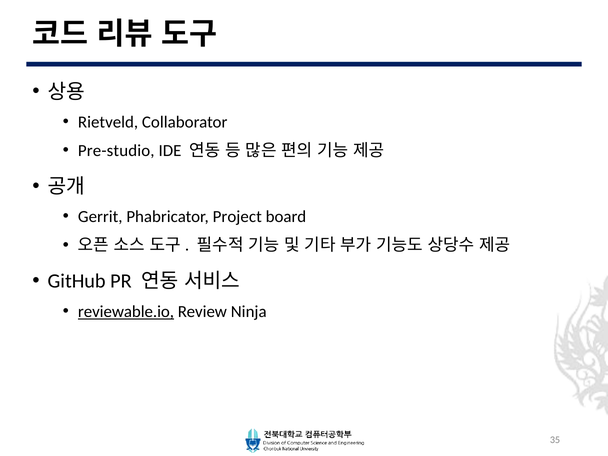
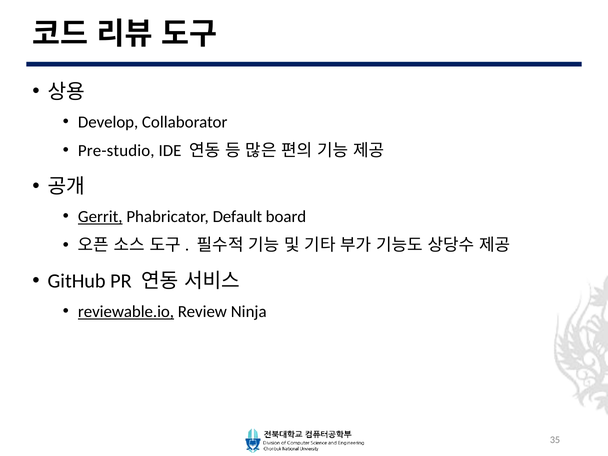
Rietveld: Rietveld -> Develop
Gerrit underline: none -> present
Project: Project -> Default
